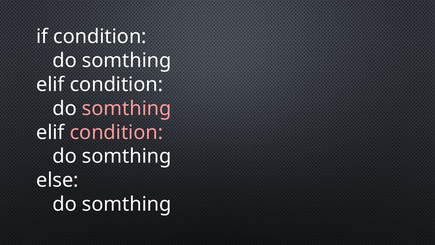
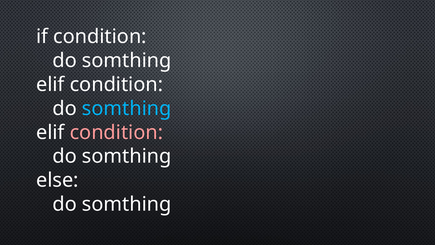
somthing at (127, 108) colour: pink -> light blue
